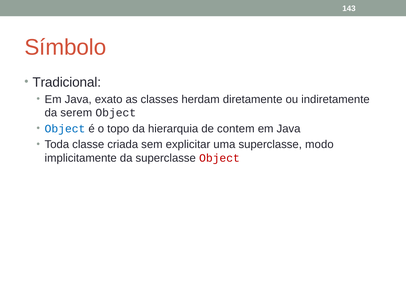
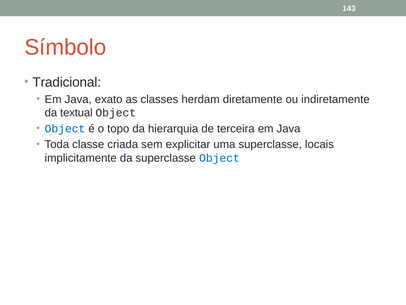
serem: serem -> textual
contem: contem -> terceira
modo: modo -> locais
Object at (219, 158) colour: red -> blue
